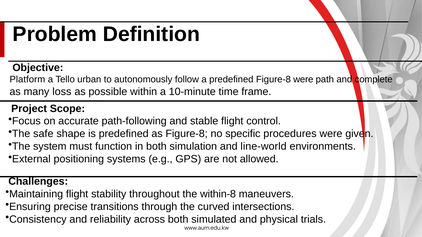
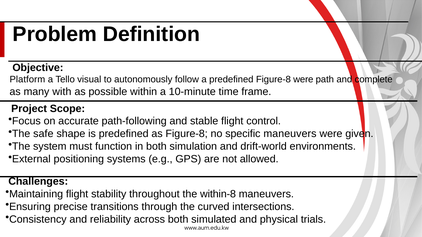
urban: urban -> visual
loss: loss -> with
specific procedures: procedures -> maneuvers
line-world: line-world -> drift-world
